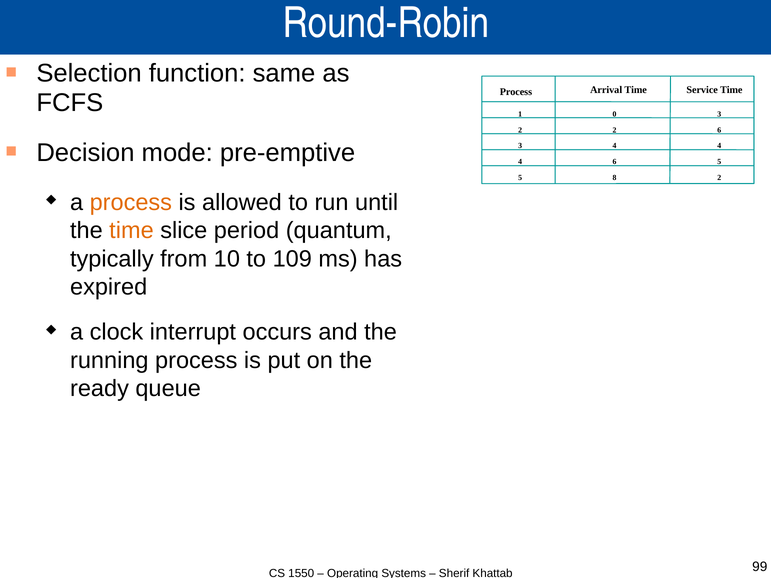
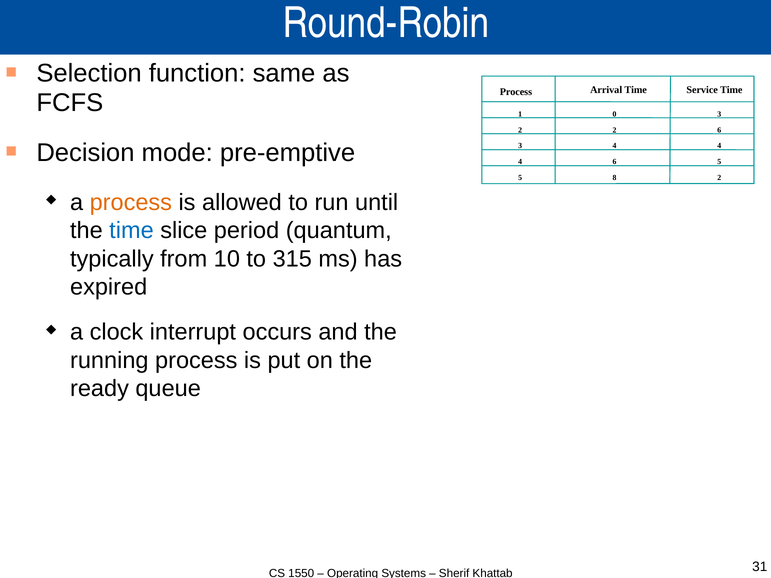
time at (131, 231) colour: orange -> blue
109: 109 -> 315
99: 99 -> 31
